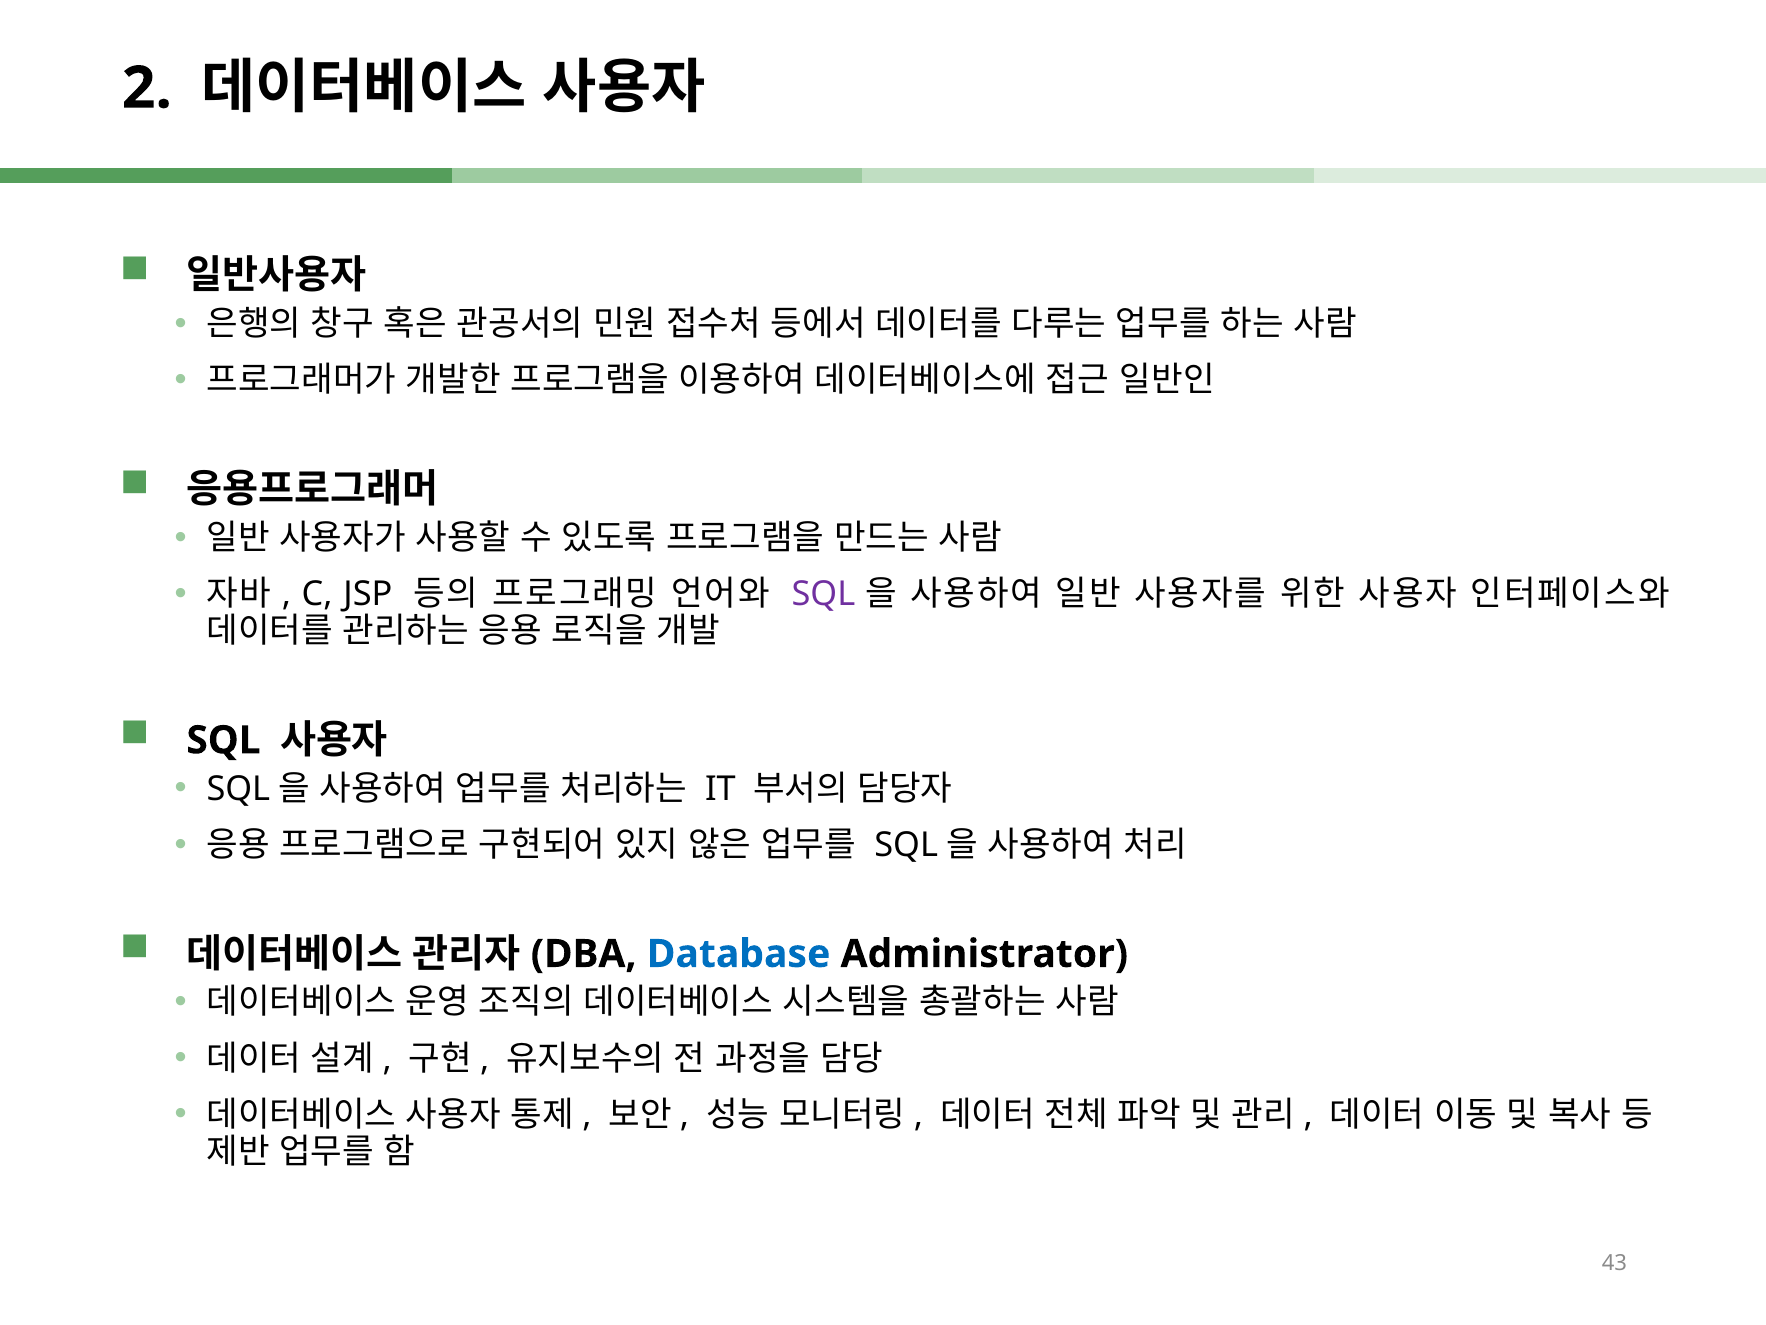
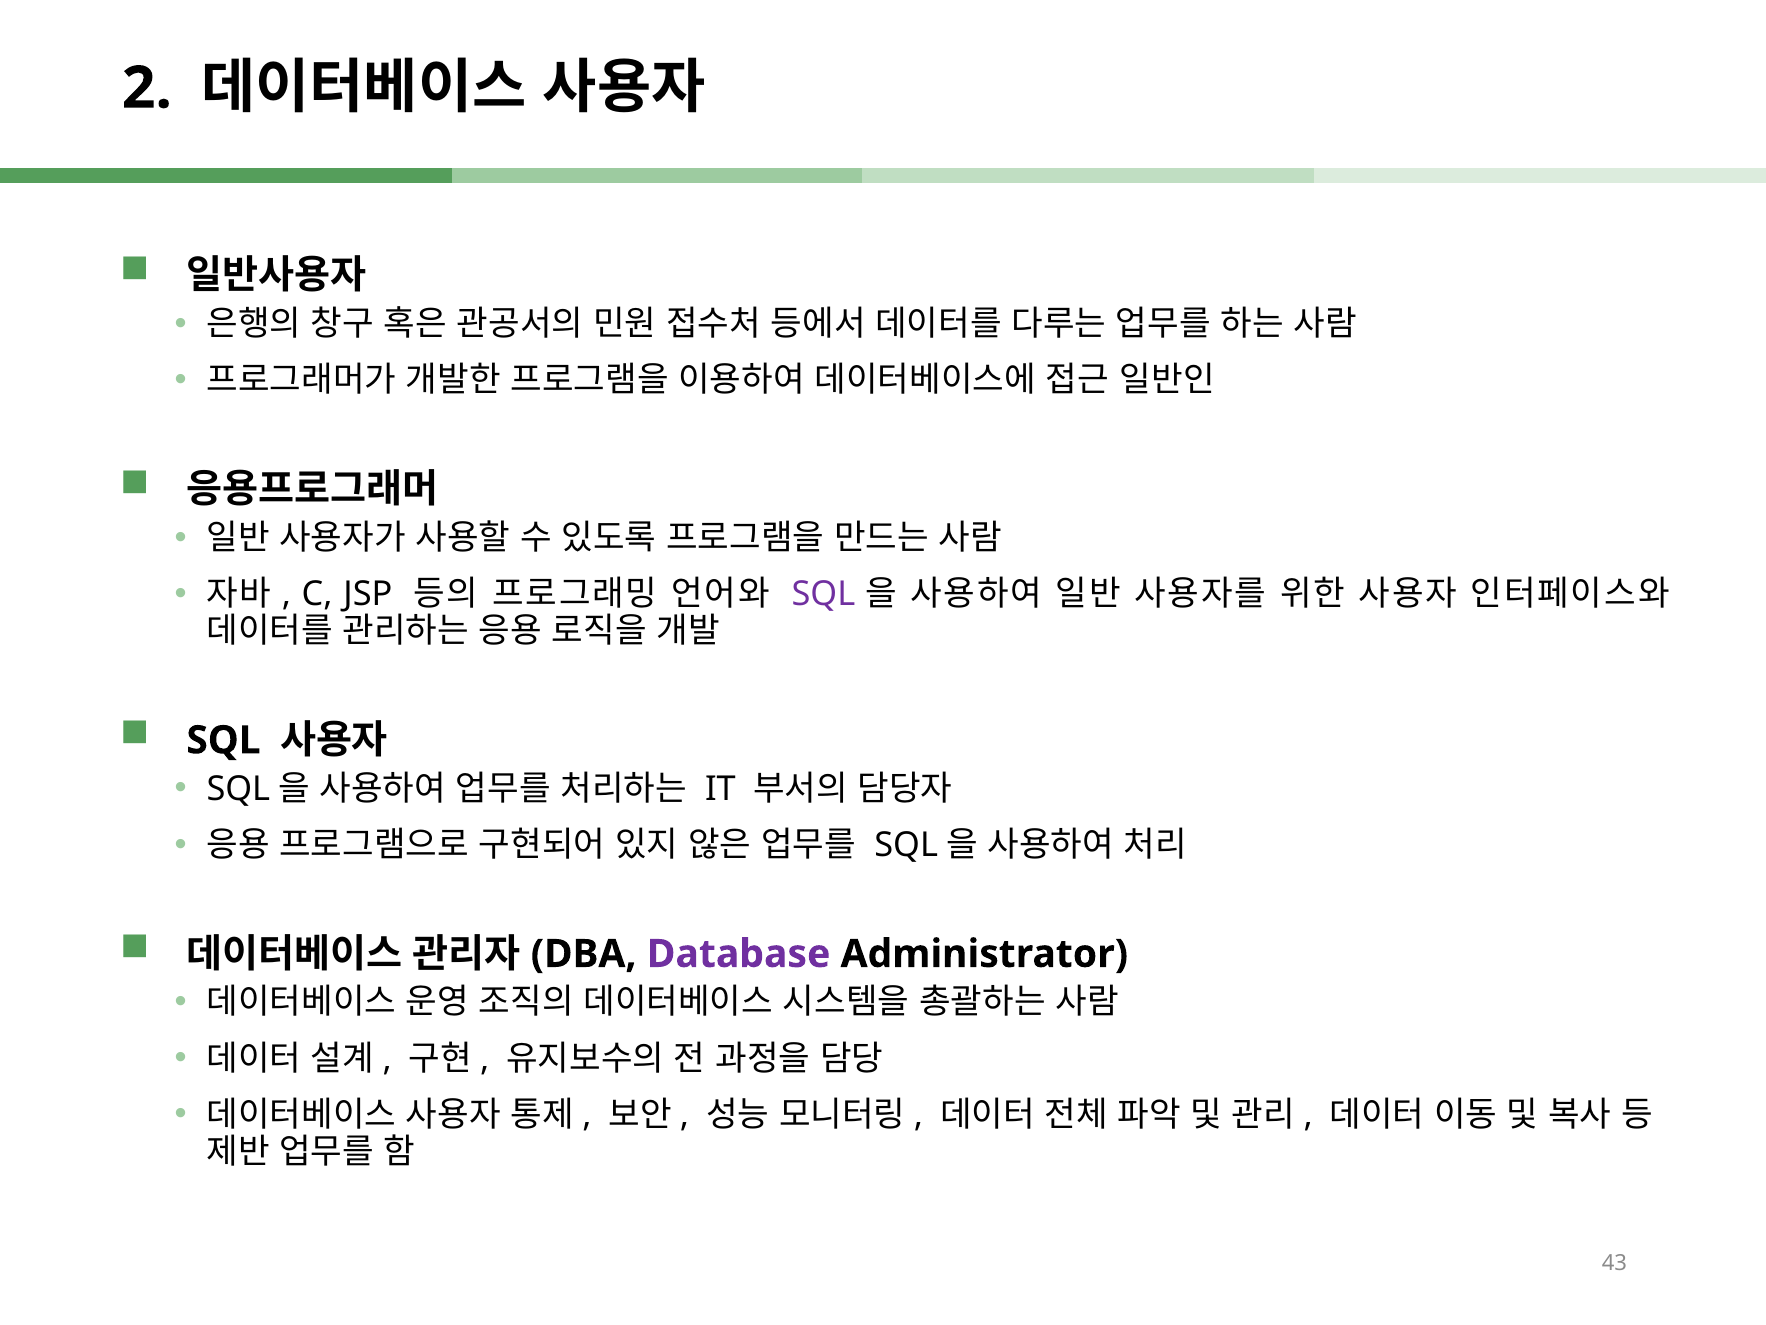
Database colour: blue -> purple
